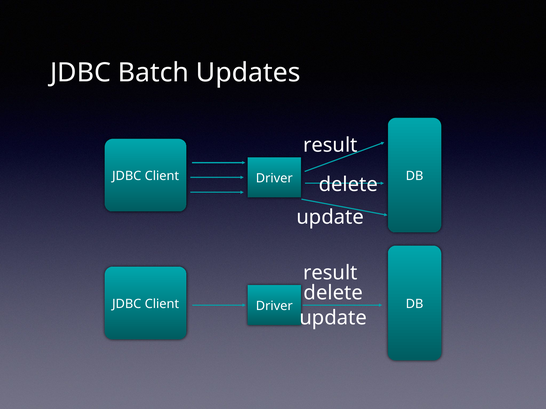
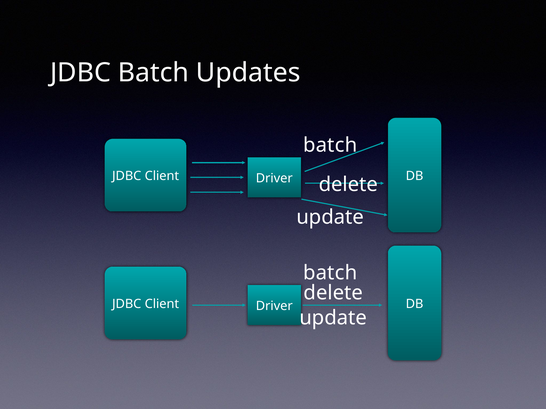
result at (330, 145): result -> batch
result at (330, 273): result -> batch
